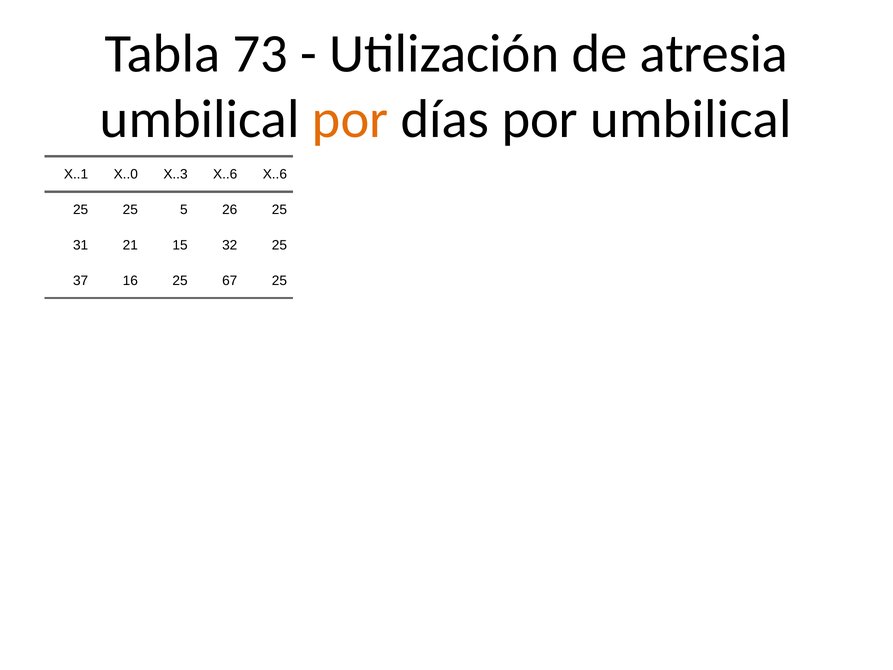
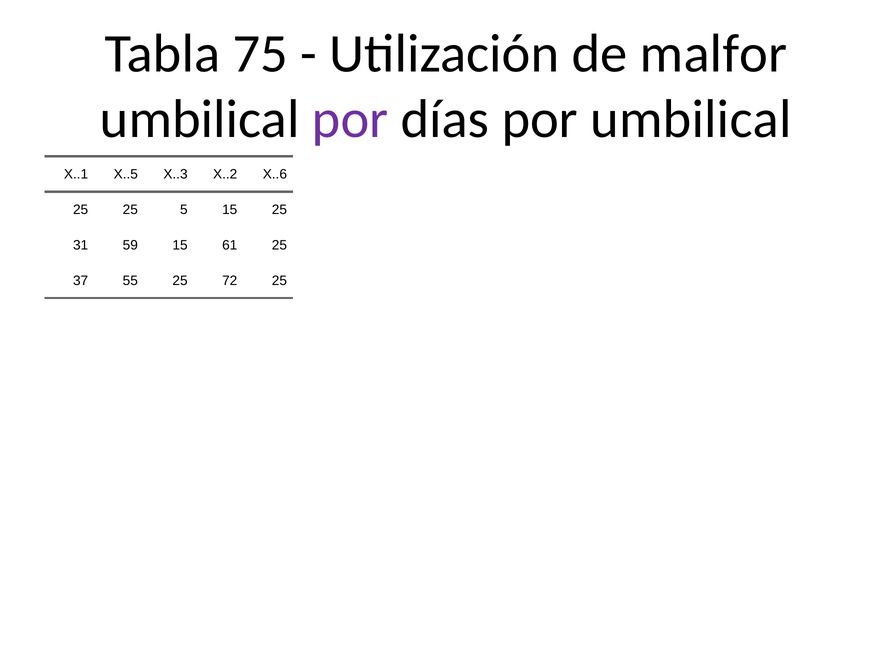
73: 73 -> 75
atresia: atresia -> malfor
por at (350, 119) colour: orange -> purple
X..0: X..0 -> X..5
X..3 X..6: X..6 -> X..2
5 26: 26 -> 15
21: 21 -> 59
32: 32 -> 61
16: 16 -> 55
67: 67 -> 72
